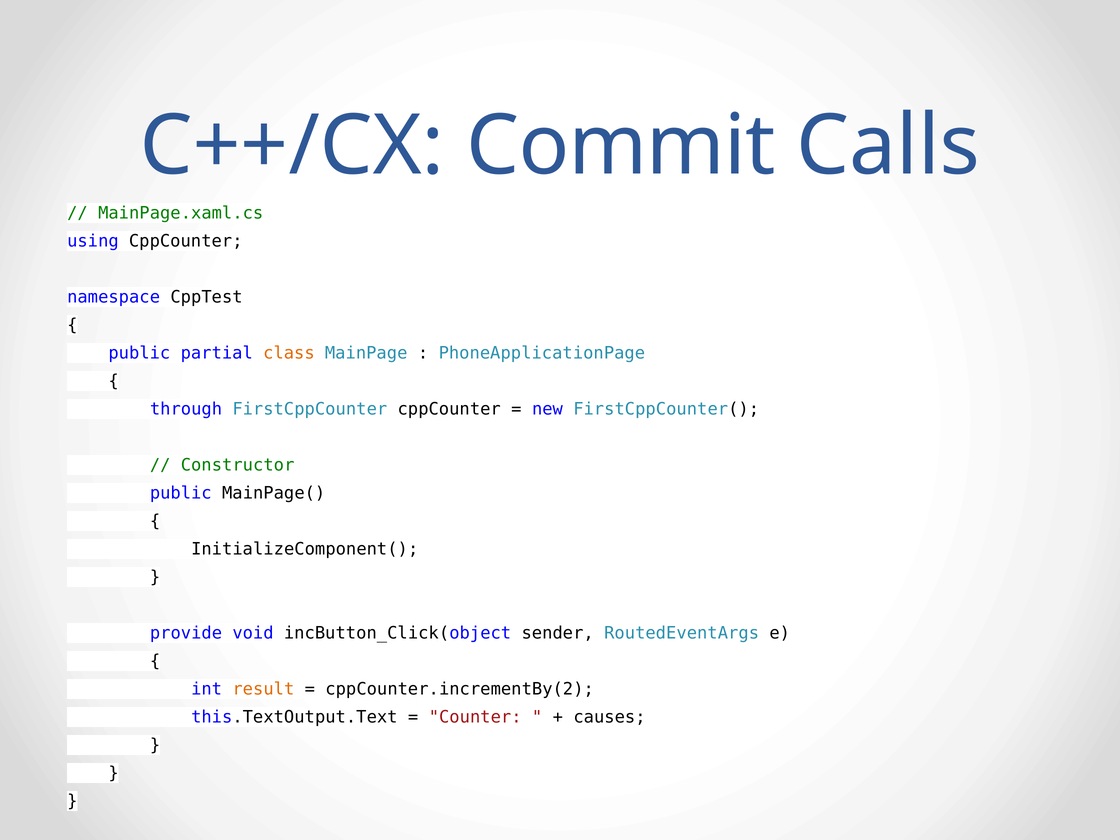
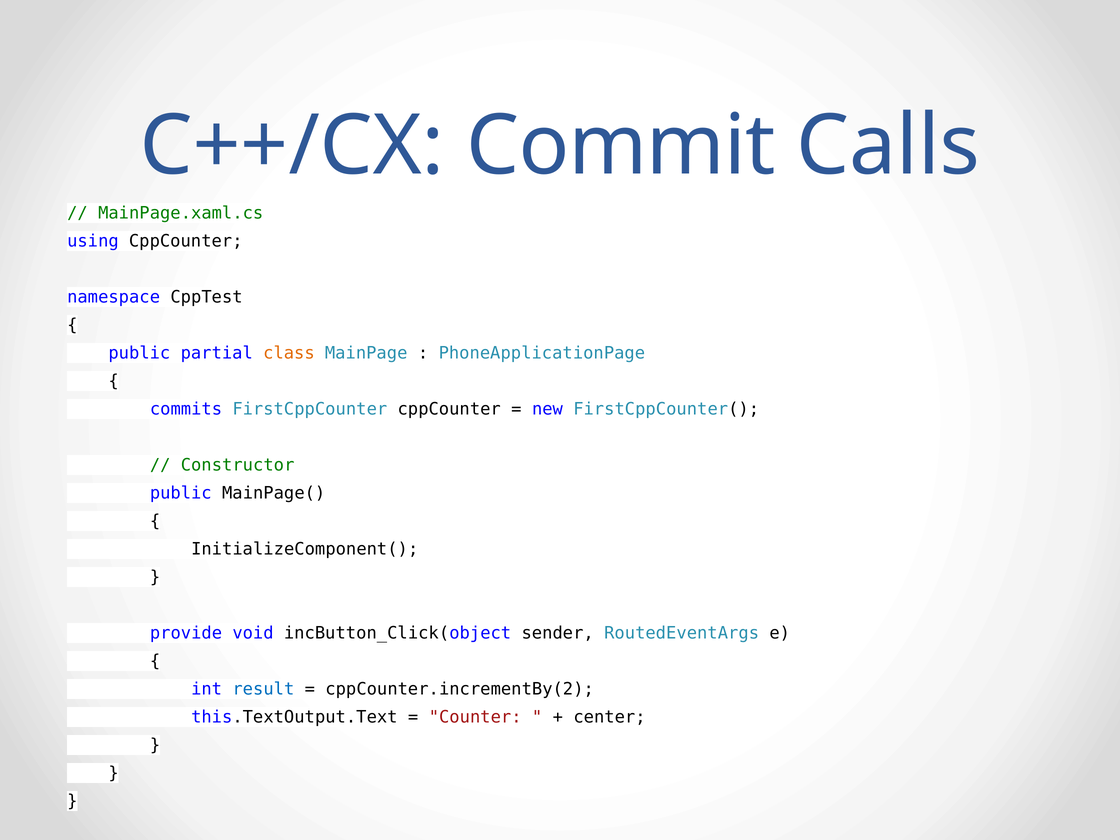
through: through -> commits
result colour: orange -> blue
causes: causes -> center
